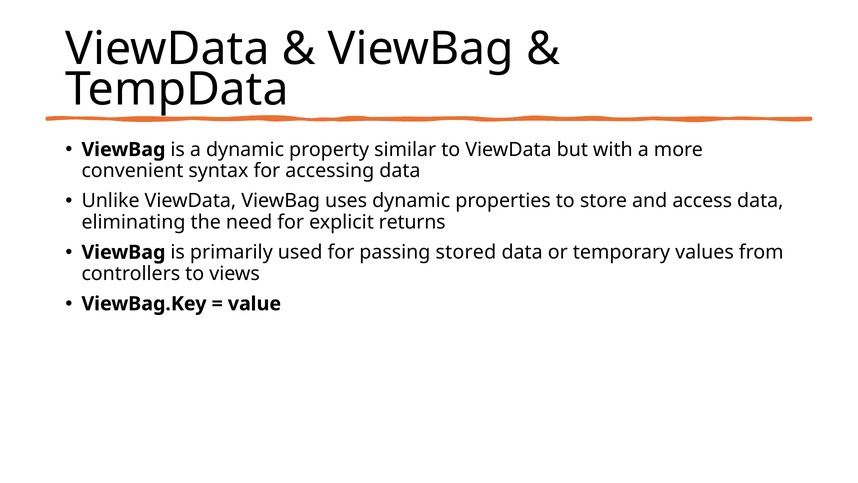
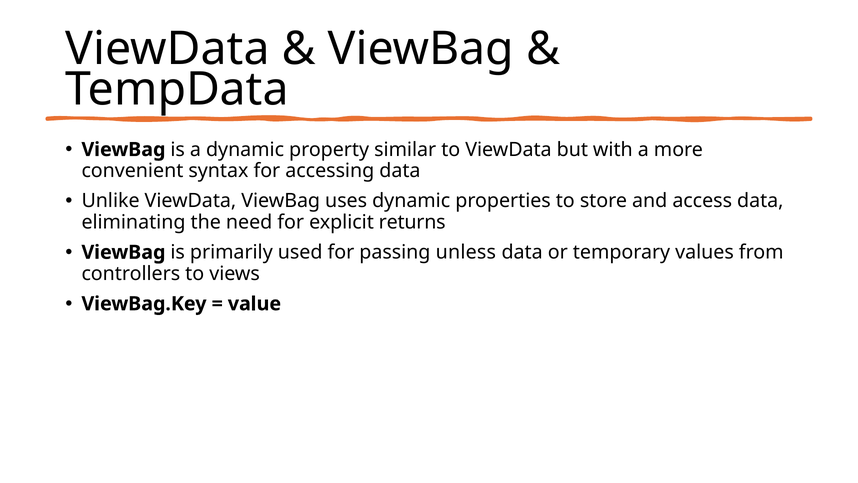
stored: stored -> unless
